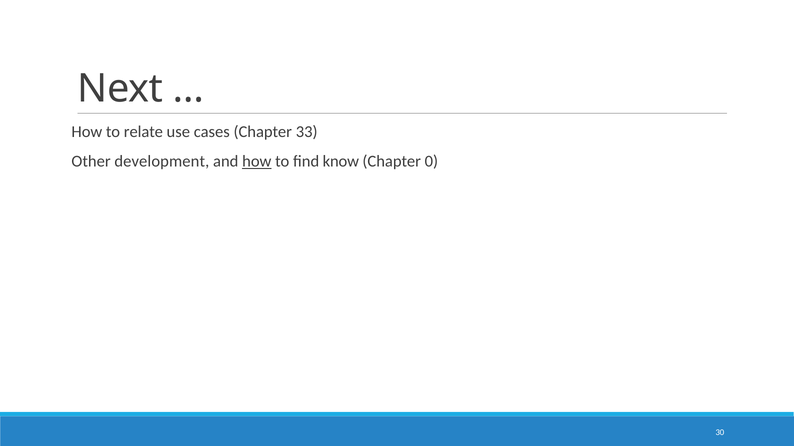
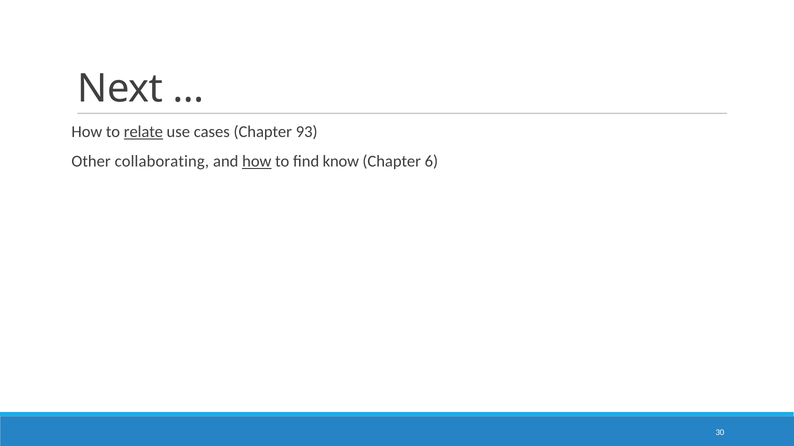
relate underline: none -> present
33: 33 -> 93
development: development -> collaborating
0: 0 -> 6
